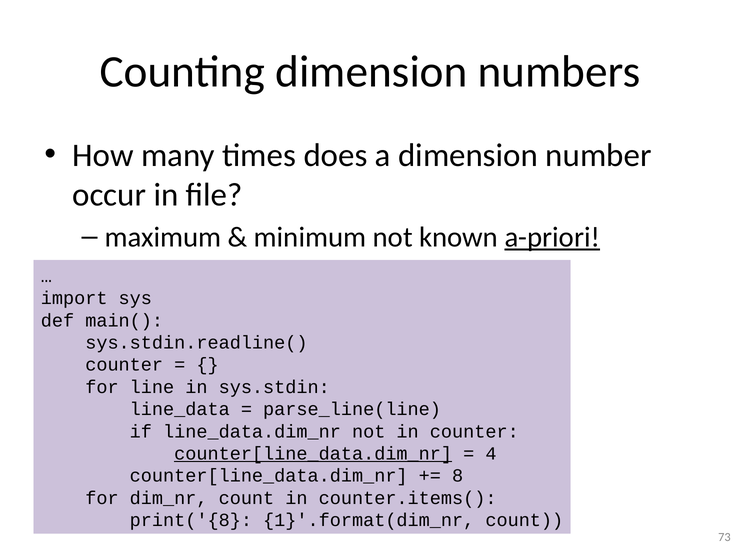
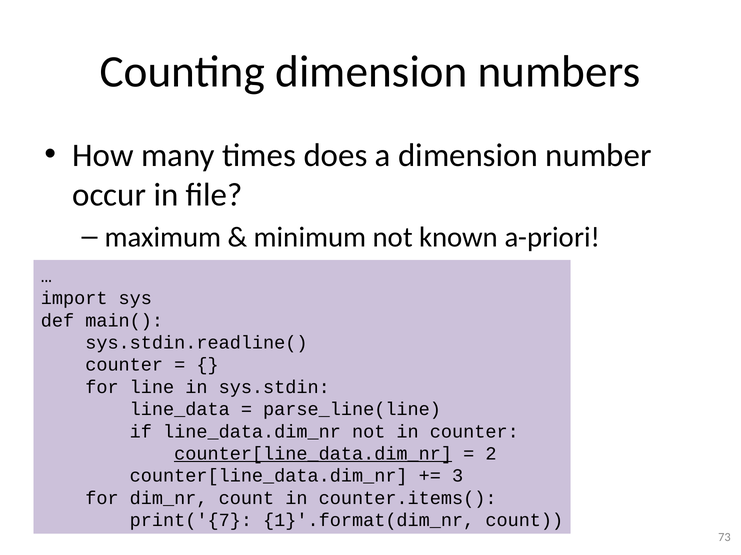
a-priori underline: present -> none
4: 4 -> 2
8: 8 -> 3
print('{8: print('{8 -> print('{7
